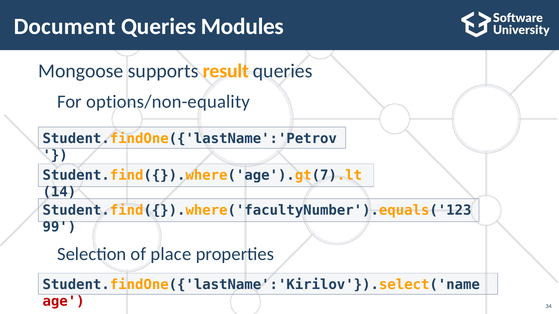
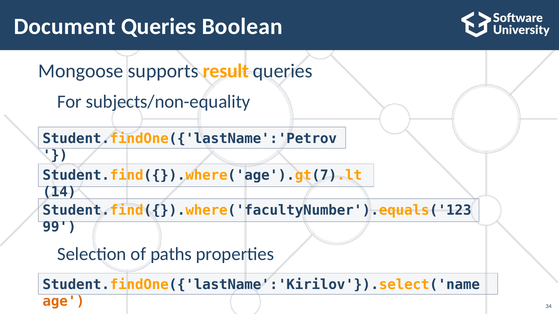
Modules: Modules -> Boolean
options/non-equality: options/non-equality -> subjects/non-equality
place: place -> paths
age colour: red -> orange
